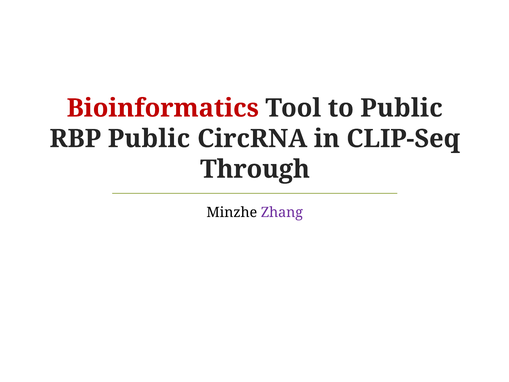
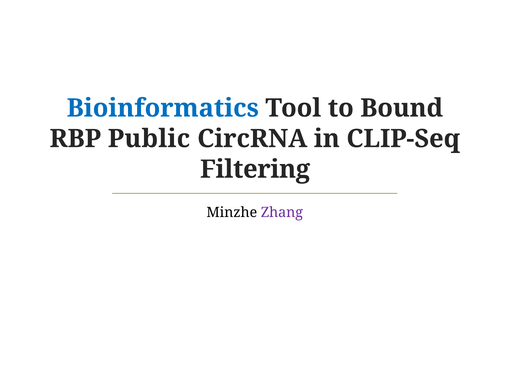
Bioinformatics colour: red -> blue
to Public: Public -> Bound
Through: Through -> Filtering
